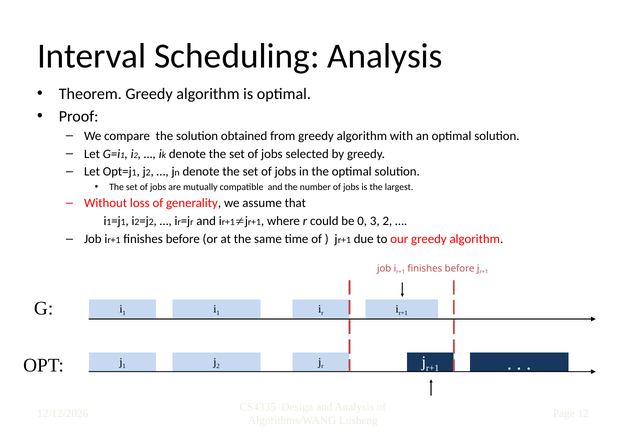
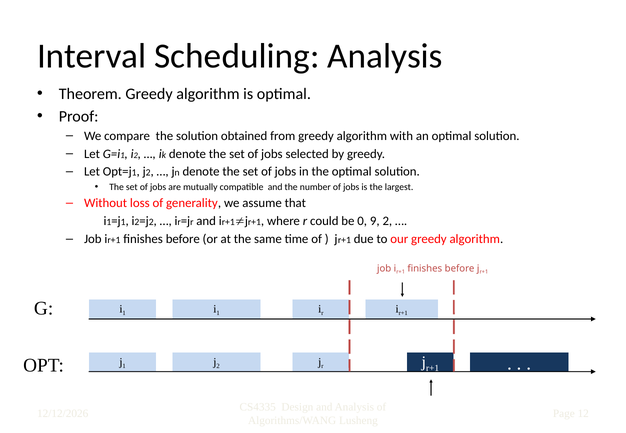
3: 3 -> 9
